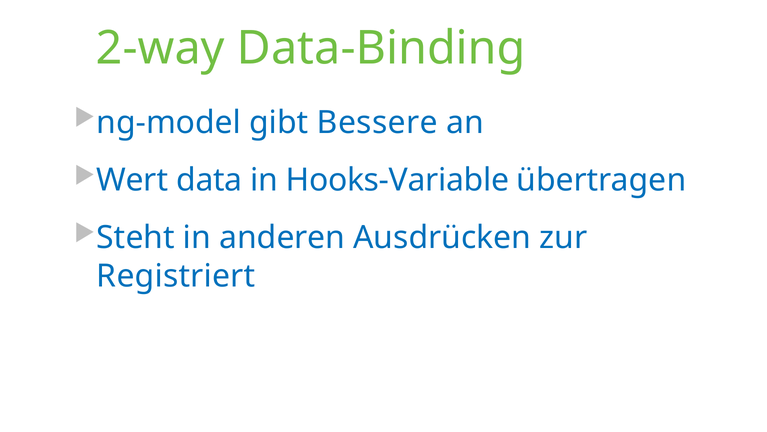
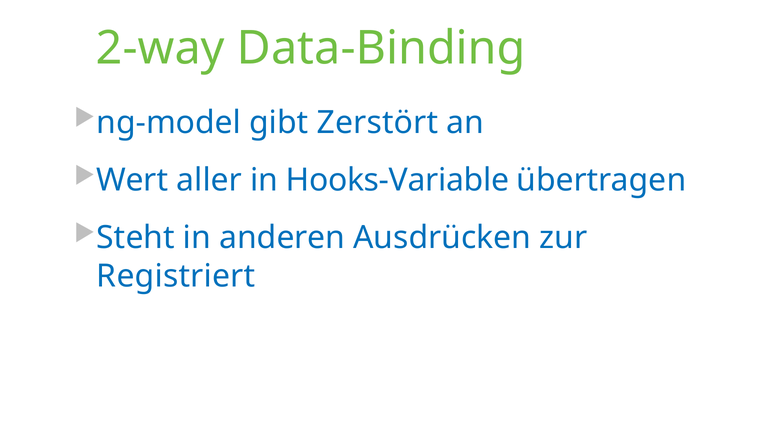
Bessere: Bessere -> Zerstört
data: data -> aller
